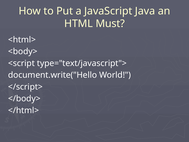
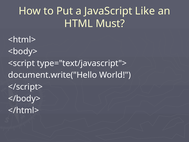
Java: Java -> Like
